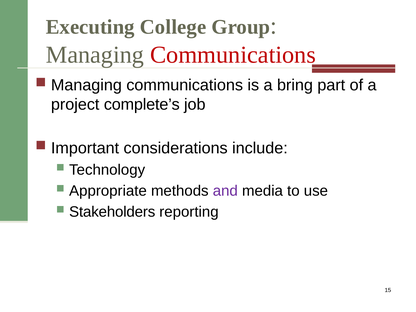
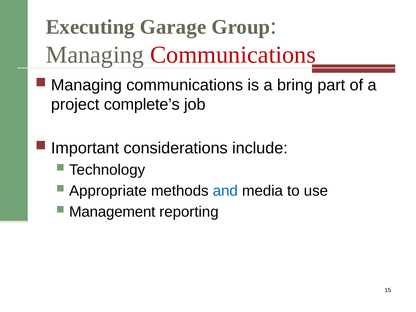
College: College -> Garage
and colour: purple -> blue
Stakeholders: Stakeholders -> Management
